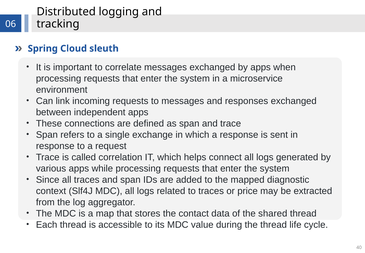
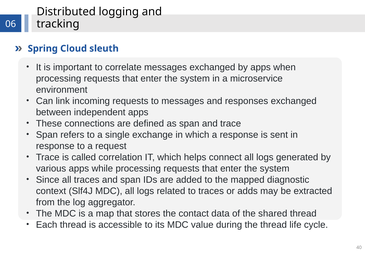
price: price -> adds
